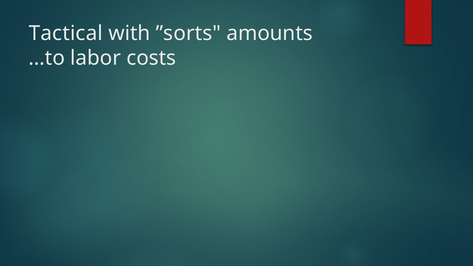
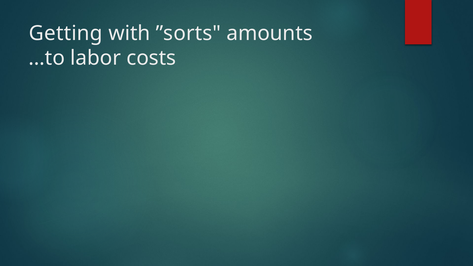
Tactical: Tactical -> Getting
